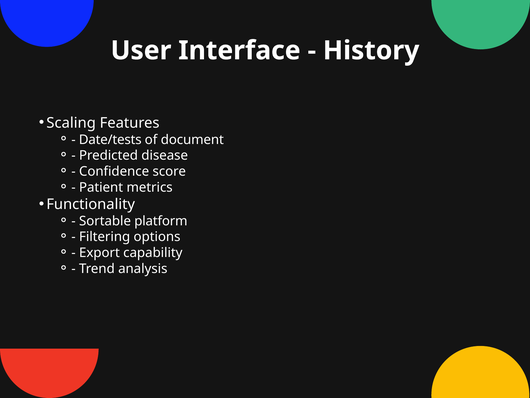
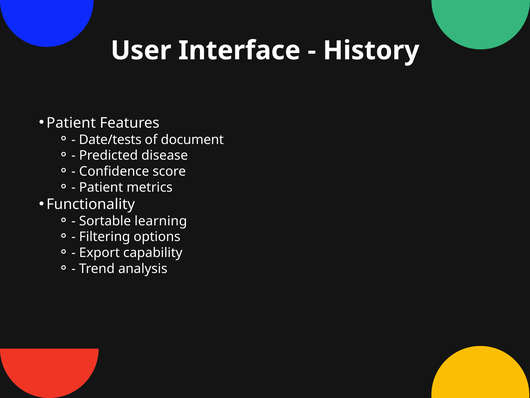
Scaling at (71, 123): Scaling -> Patient
platform: platform -> learning
